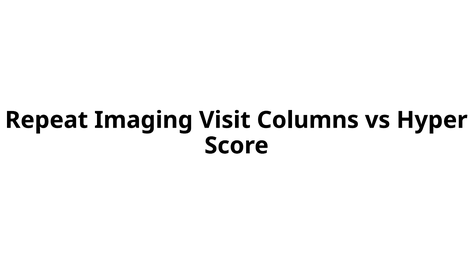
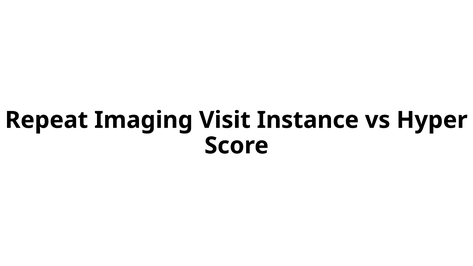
Columns: Columns -> Instance
